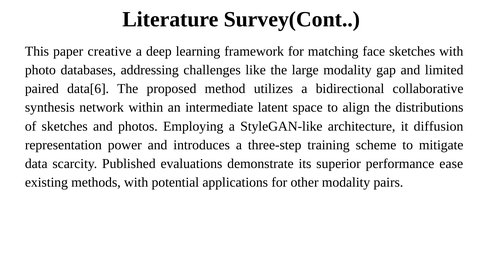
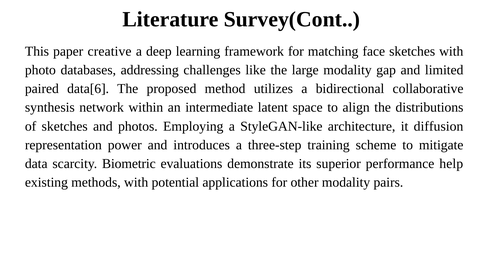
Published: Published -> Biometric
ease: ease -> help
